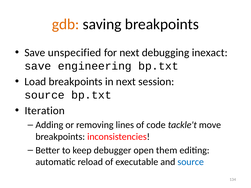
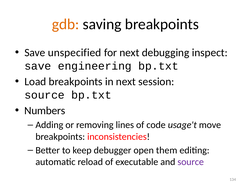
inexact: inexact -> inspect
Iteration: Iteration -> Numbers
tackle't: tackle't -> usage't
source at (191, 162) colour: blue -> purple
